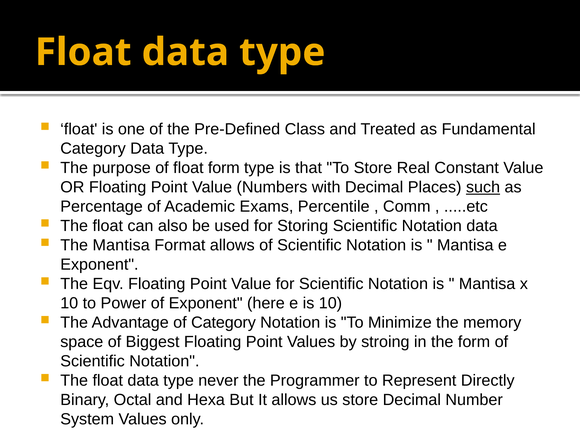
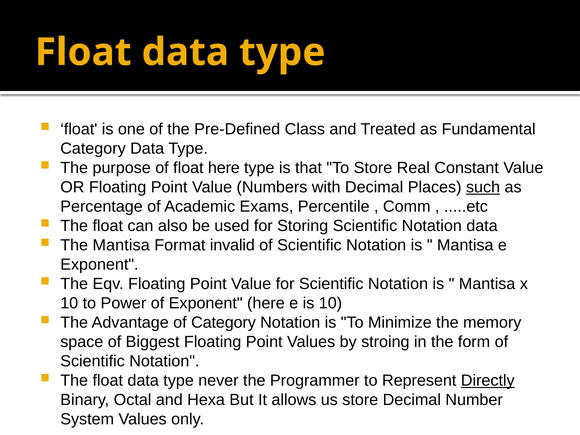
float form: form -> here
Format allows: allows -> invalid
Directly underline: none -> present
